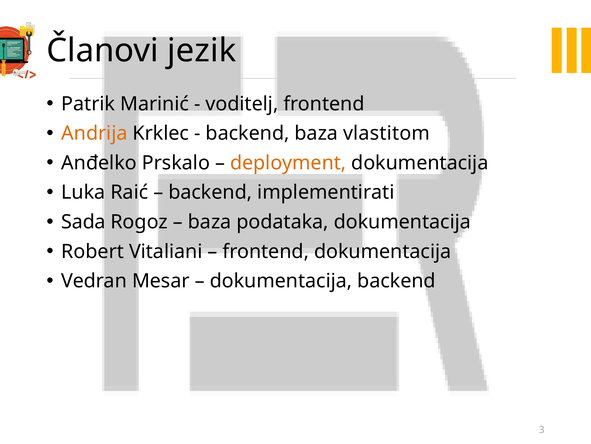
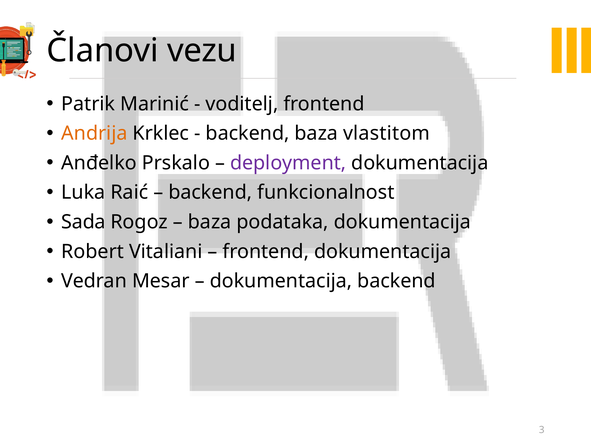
jezik: jezik -> vezu
deployment colour: orange -> purple
implementirati: implementirati -> funkcionalnost
